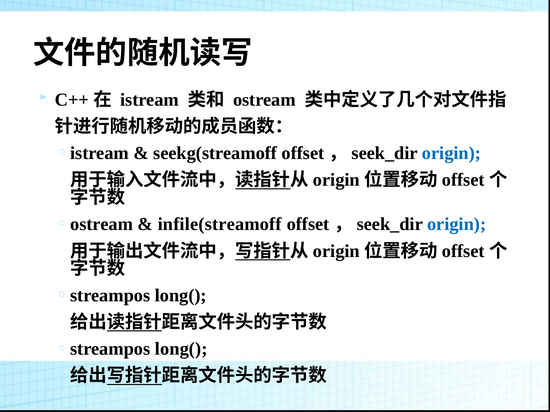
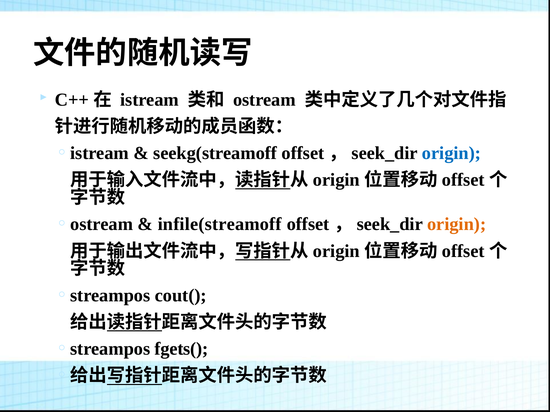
origin at (457, 225) colour: blue -> orange
long( at (181, 296): long( -> cout(
long( at (181, 349): long( -> fgets(
